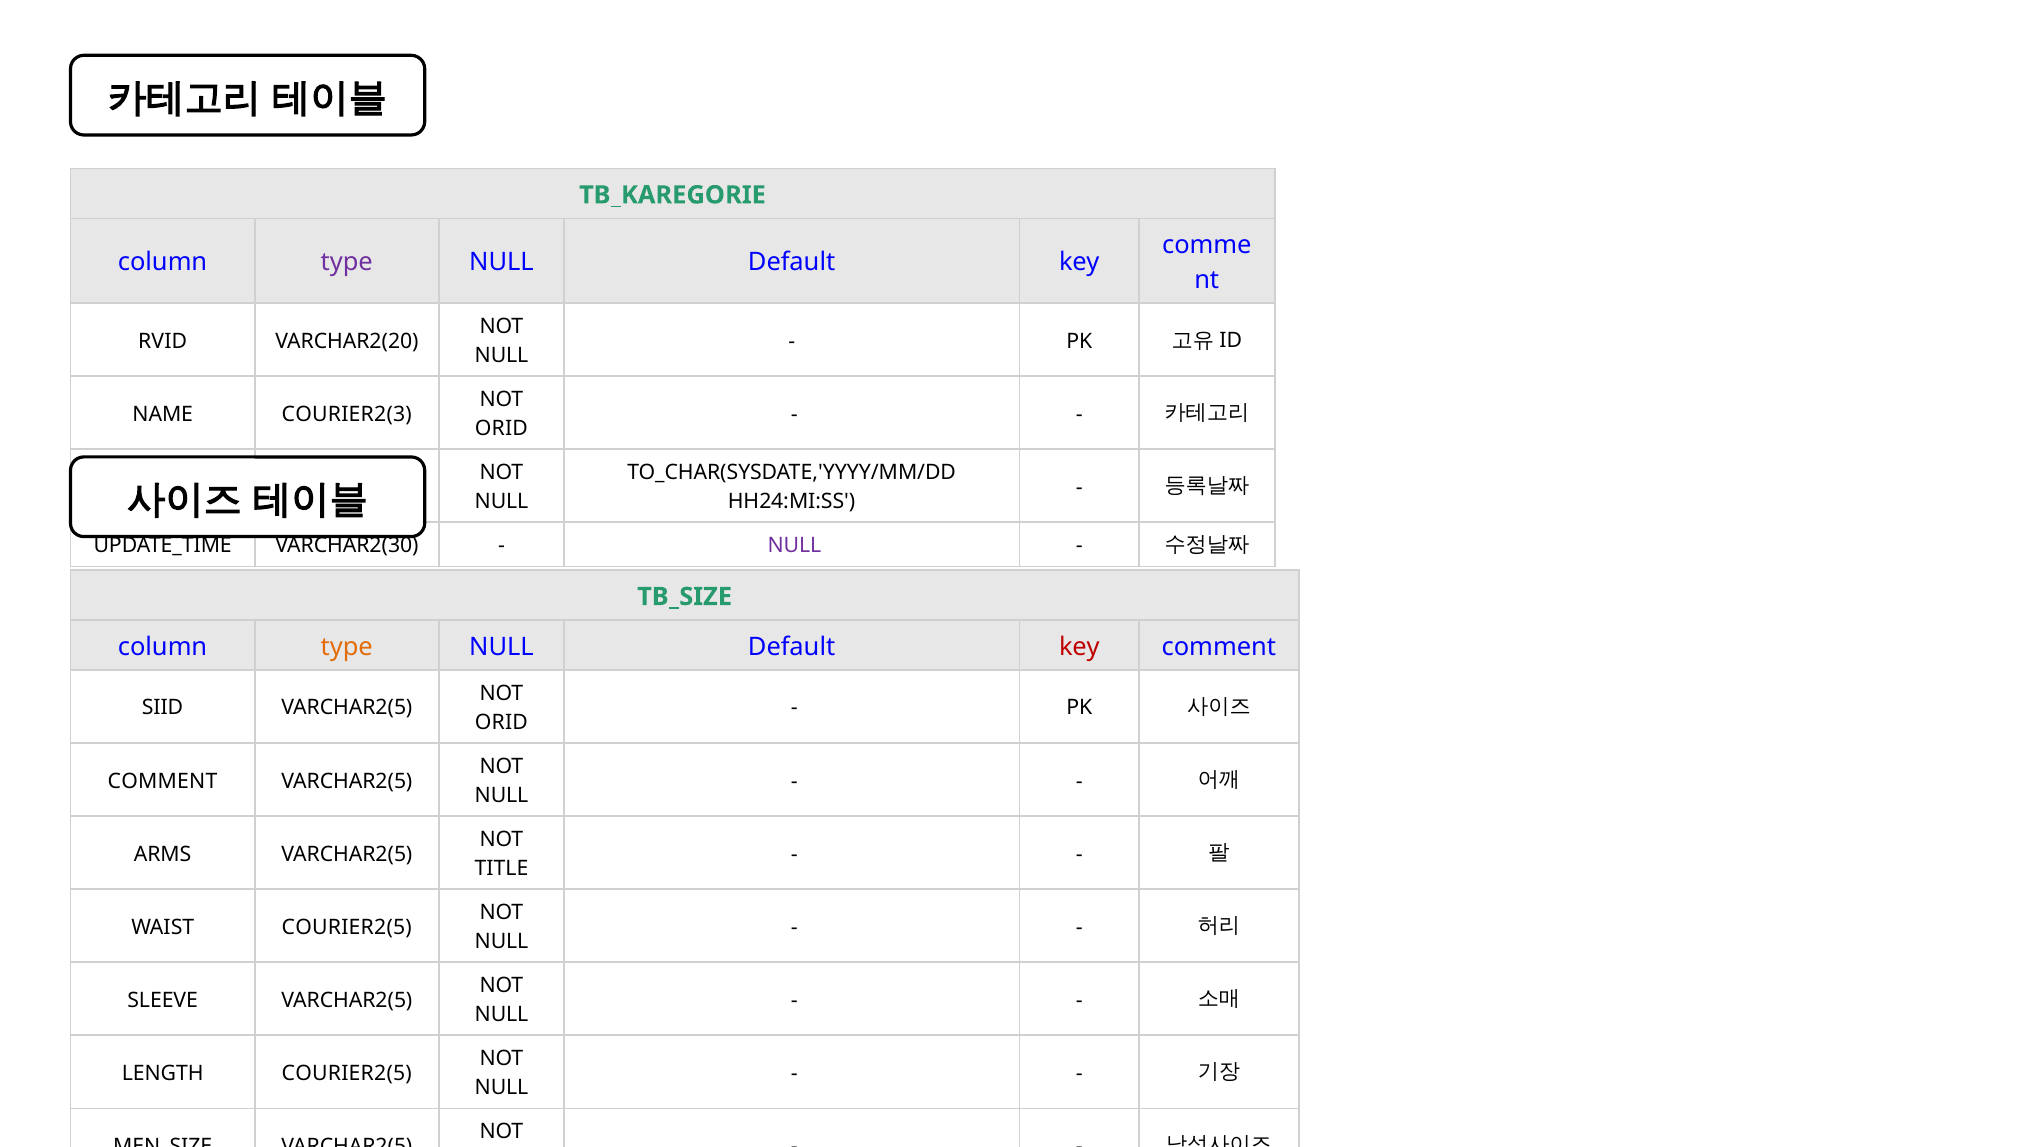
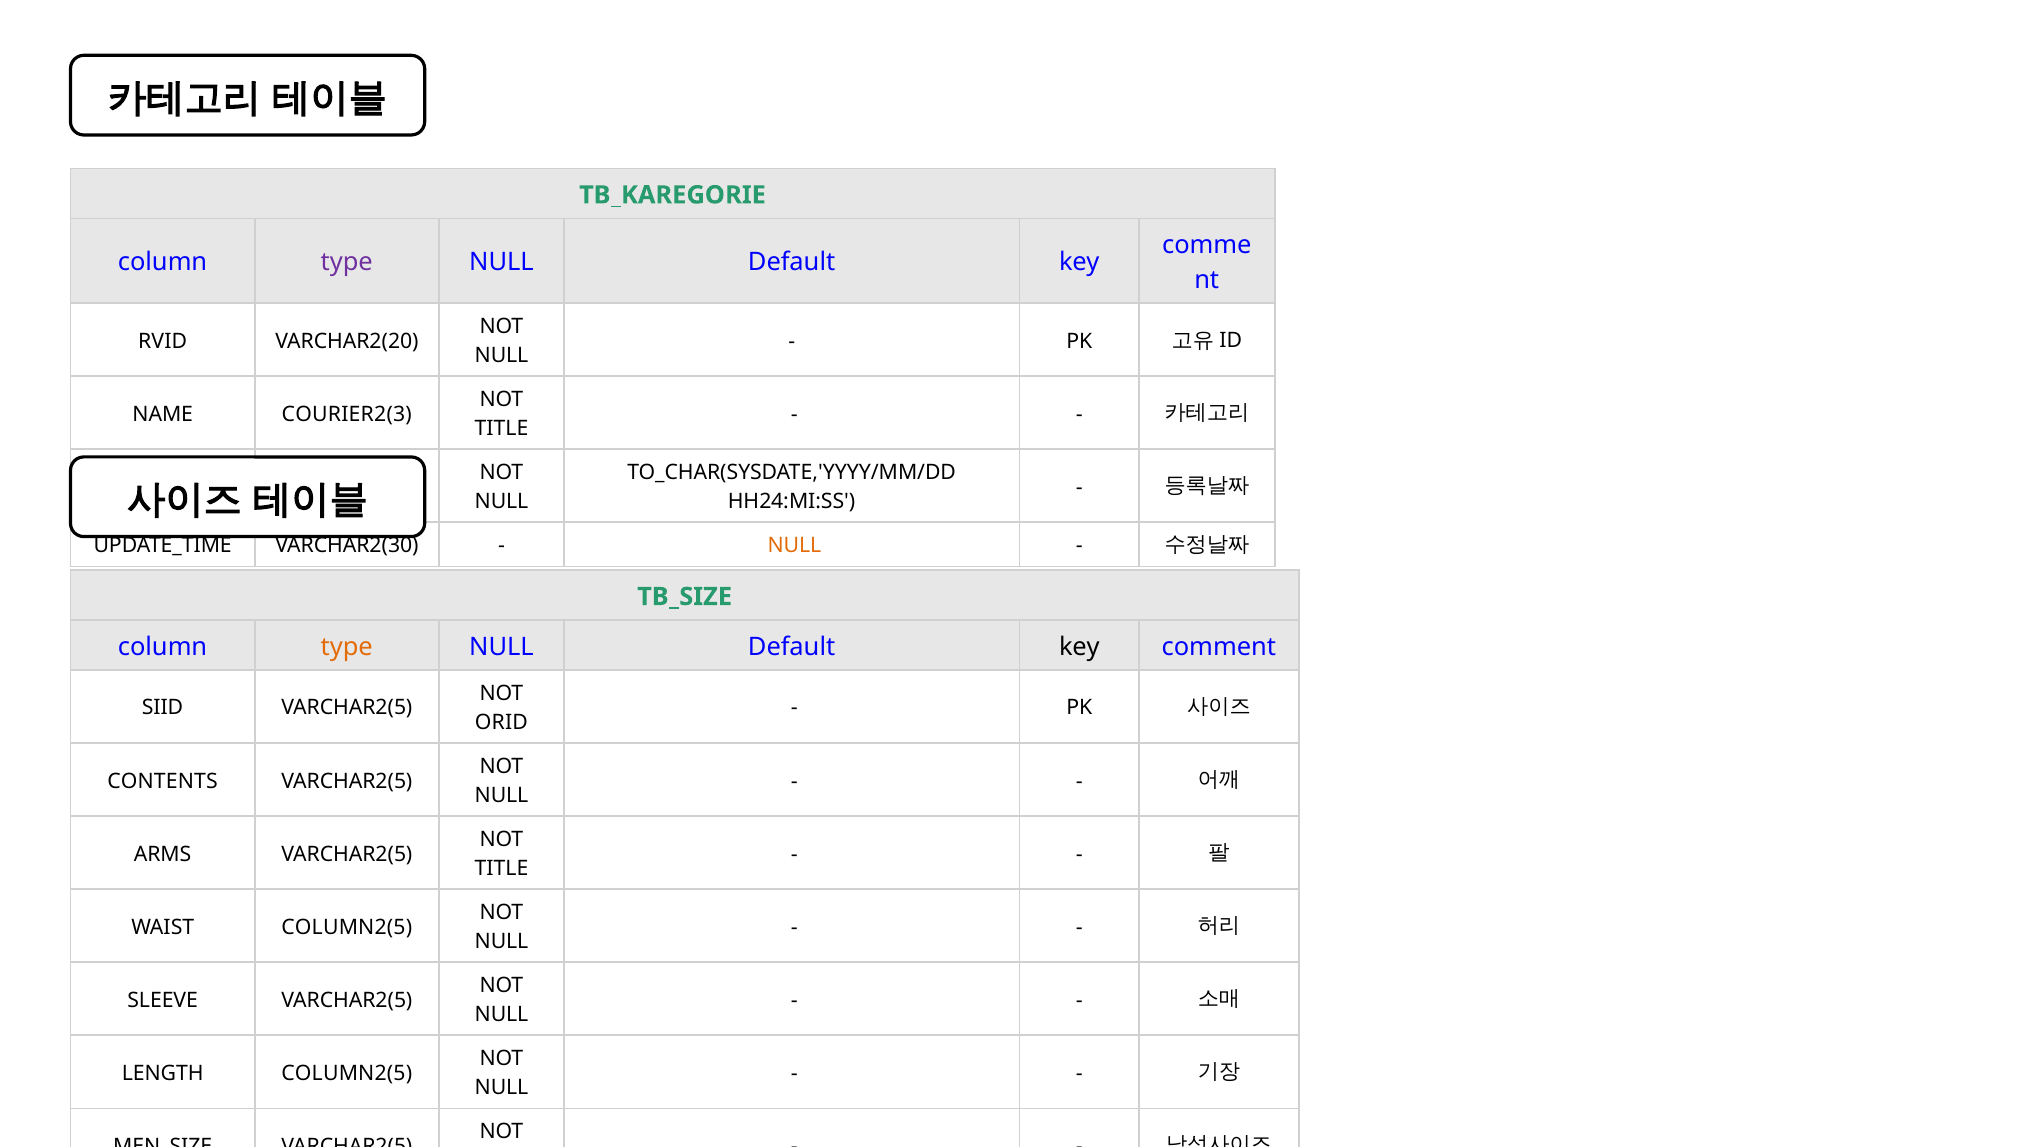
ORID at (501, 428): ORID -> TITLE
NULL at (794, 546) colour: purple -> orange
key at (1079, 647) colour: red -> black
COMMENT at (163, 781): COMMENT -> CONTENTS
WAIST COURIER2(5: COURIER2(5 -> COLUMN2(5
LENGTH COURIER2(5: COURIER2(5 -> COLUMN2(5
